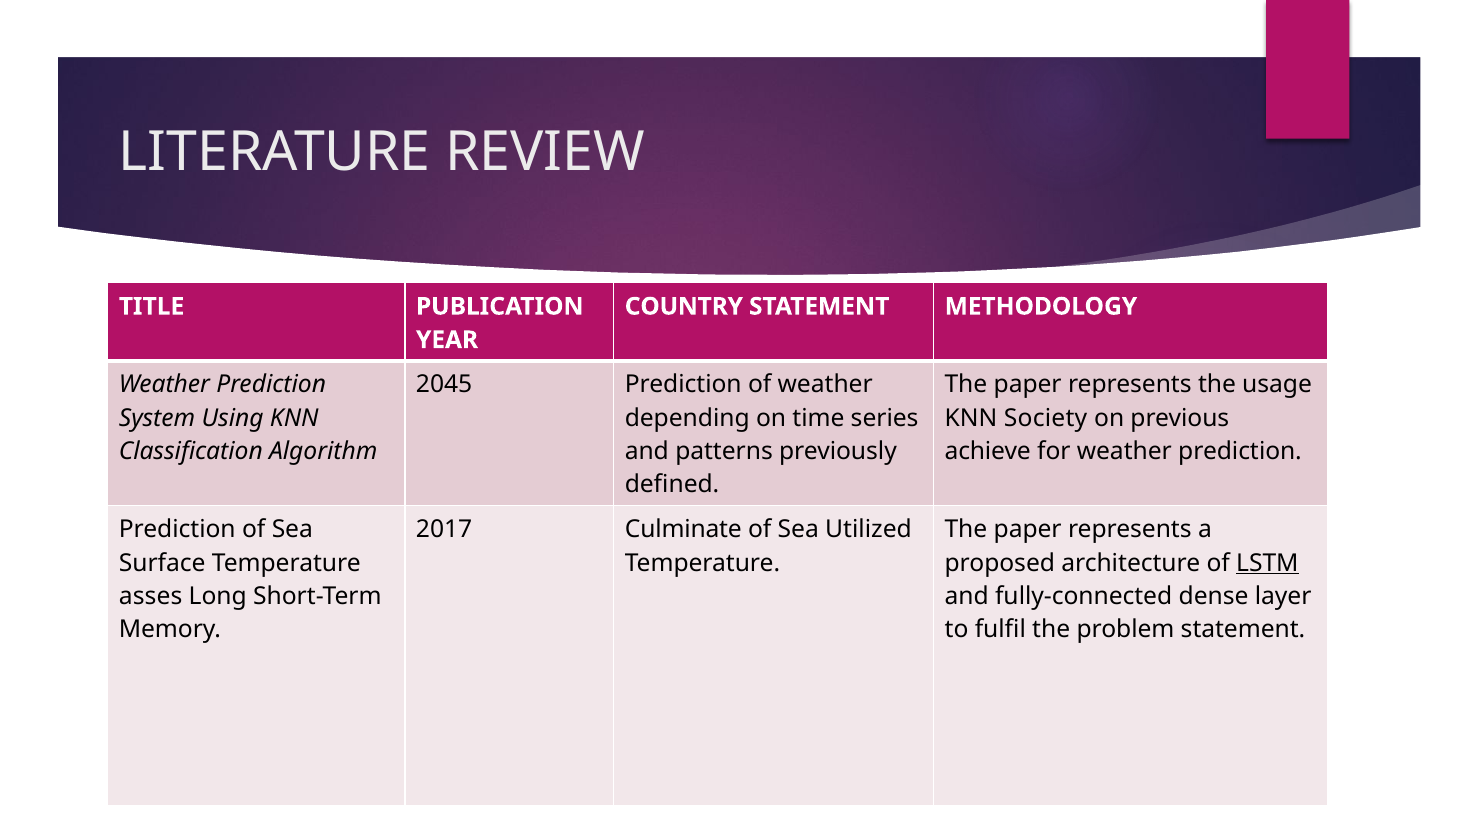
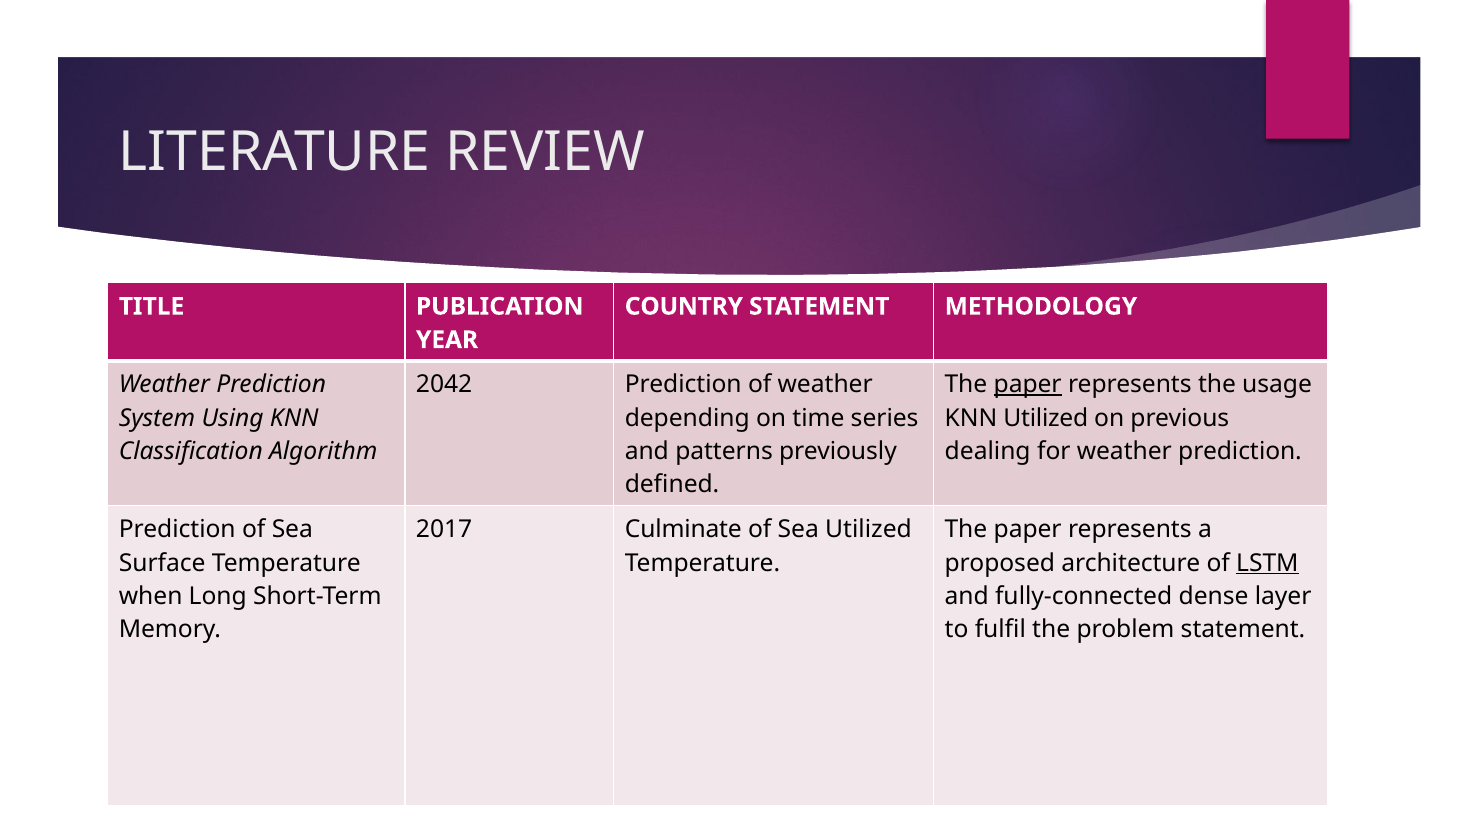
2045: 2045 -> 2042
paper at (1028, 384) underline: none -> present
KNN Society: Society -> Utilized
achieve: achieve -> dealing
asses: asses -> when
